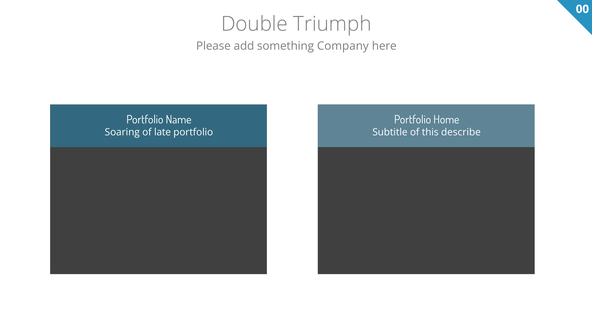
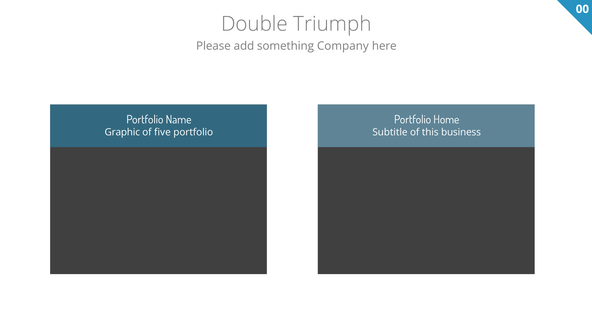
Soaring: Soaring -> Graphic
late: late -> five
describe: describe -> business
